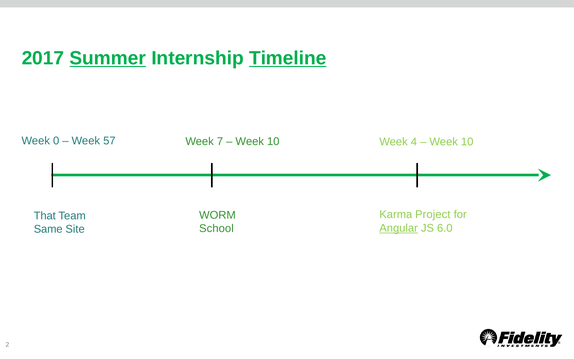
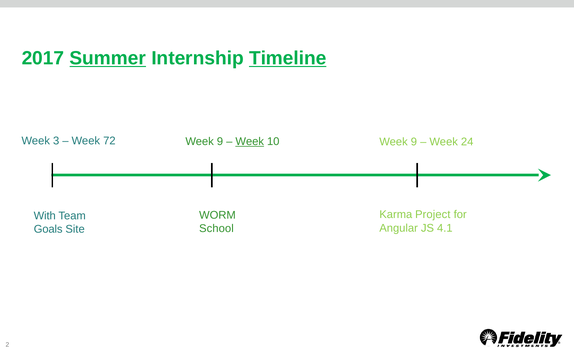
0: 0 -> 3
57: 57 -> 72
7 at (220, 141): 7 -> 9
Week at (250, 141) underline: none -> present
10 Week 4: 4 -> 9
10 at (467, 142): 10 -> 24
That: That -> With
Angular underline: present -> none
6.0: 6.0 -> 4.1
Same: Same -> Goals
